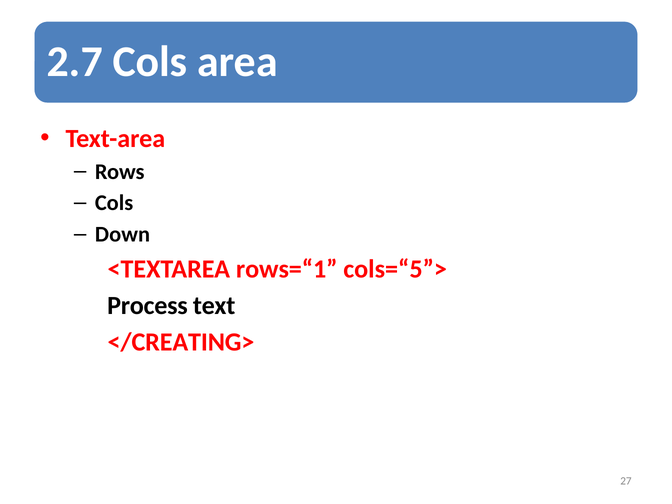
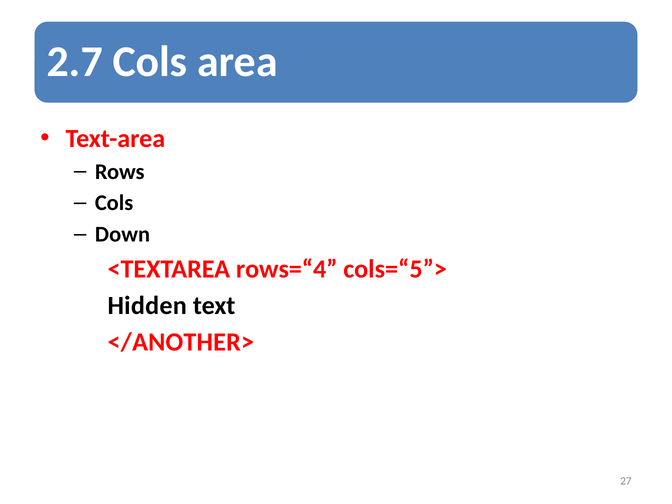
rows=“1: rows=“1 -> rows=“4
Process: Process -> Hidden
</CREATING>: </CREATING> -> </ANOTHER>
